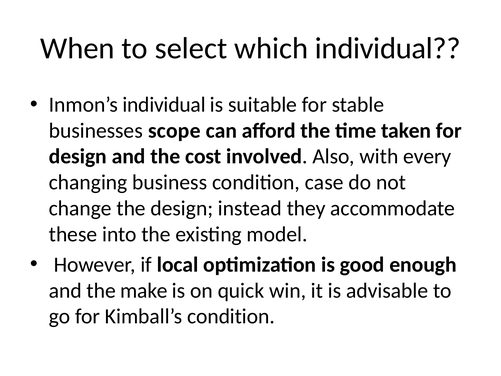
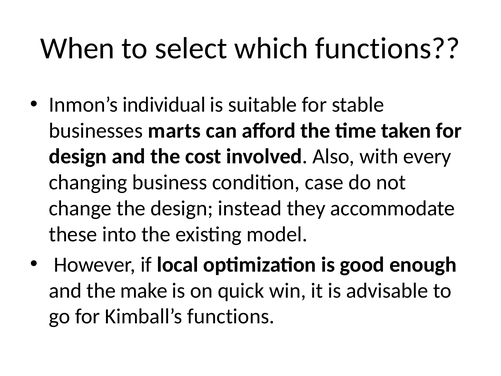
which individual: individual -> functions
scope: scope -> marts
Kimball’s condition: condition -> functions
